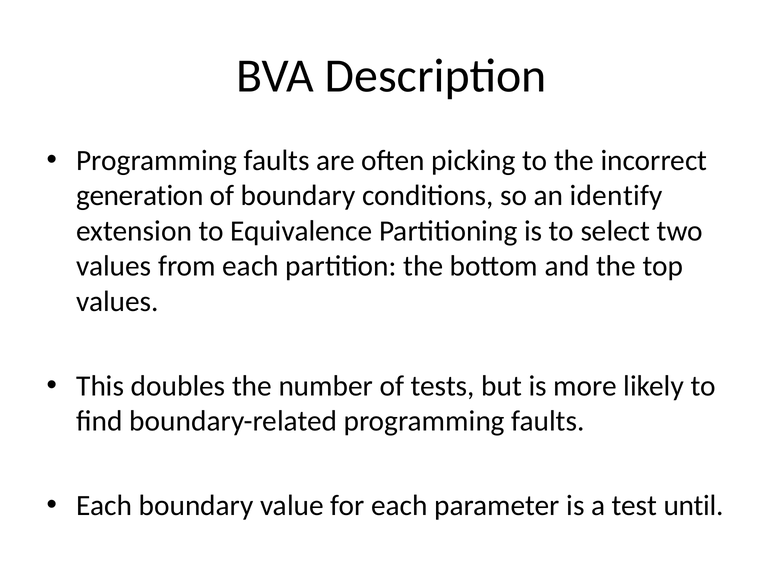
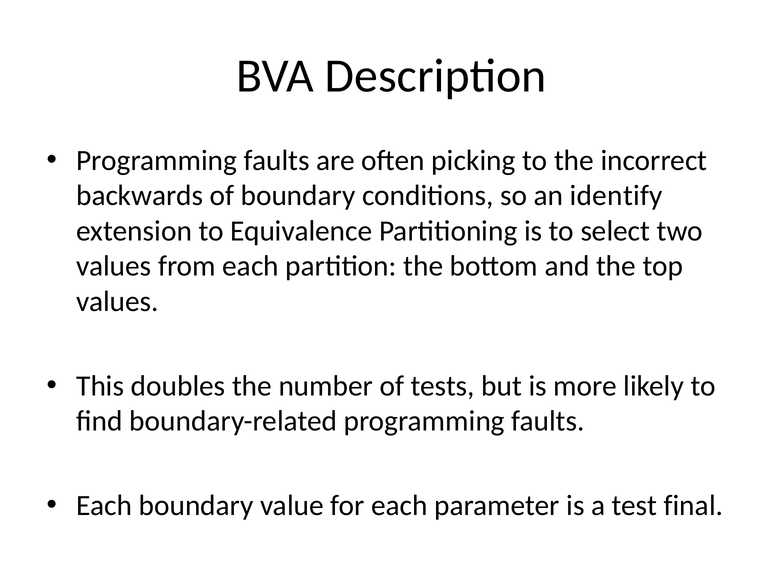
generation: generation -> backwards
until: until -> final
